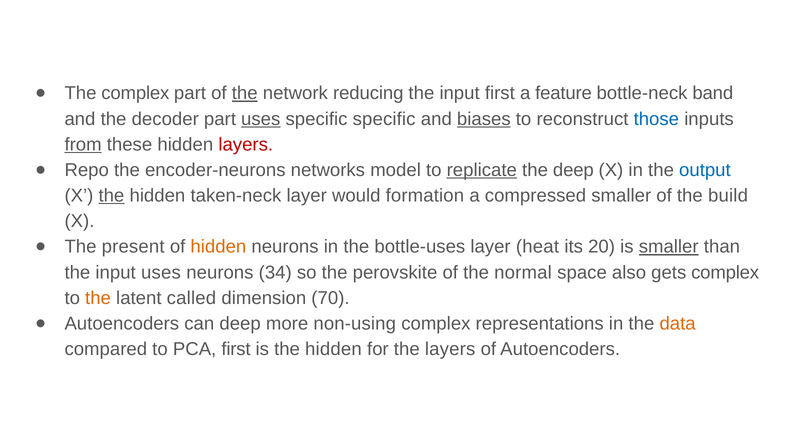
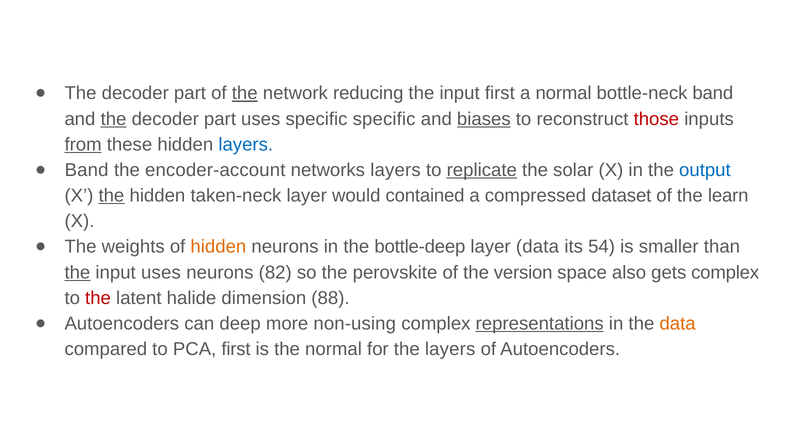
complex at (135, 93): complex -> decoder
a feature: feature -> normal
the at (114, 119) underline: none -> present
uses at (261, 119) underline: present -> none
those colour: blue -> red
layers at (246, 145) colour: red -> blue
Repo at (87, 170): Repo -> Band
encoder-neurons: encoder-neurons -> encoder-account
networks model: model -> layers
the deep: deep -> solar
formation: formation -> contained
compressed smaller: smaller -> dataset
build: build -> learn
present: present -> weights
bottle-uses: bottle-uses -> bottle-deep
layer heat: heat -> data
20: 20 -> 54
smaller at (669, 247) underline: present -> none
the at (77, 272) underline: none -> present
34: 34 -> 82
normal: normal -> version
the at (98, 298) colour: orange -> red
called: called -> halide
70: 70 -> 88
representations underline: none -> present
is the hidden: hidden -> normal
